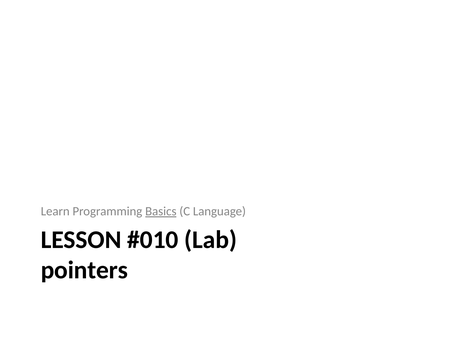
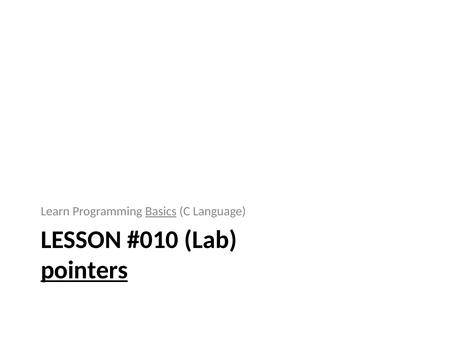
pointers underline: none -> present
